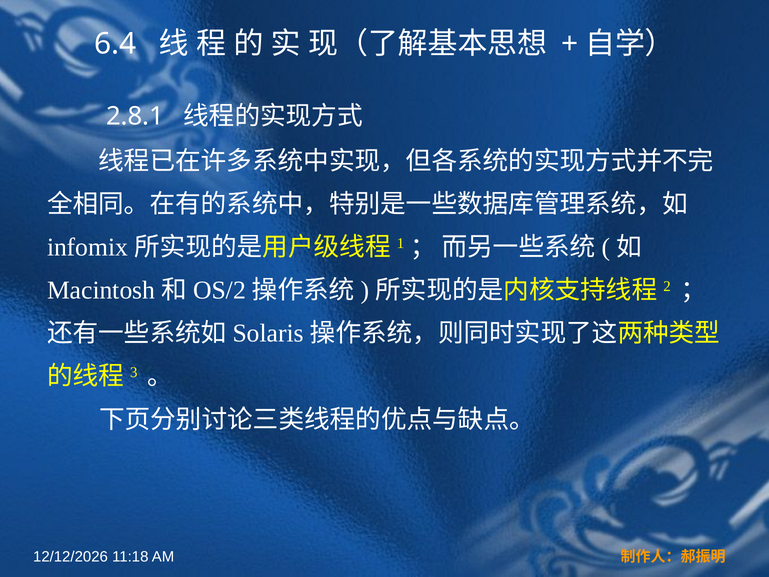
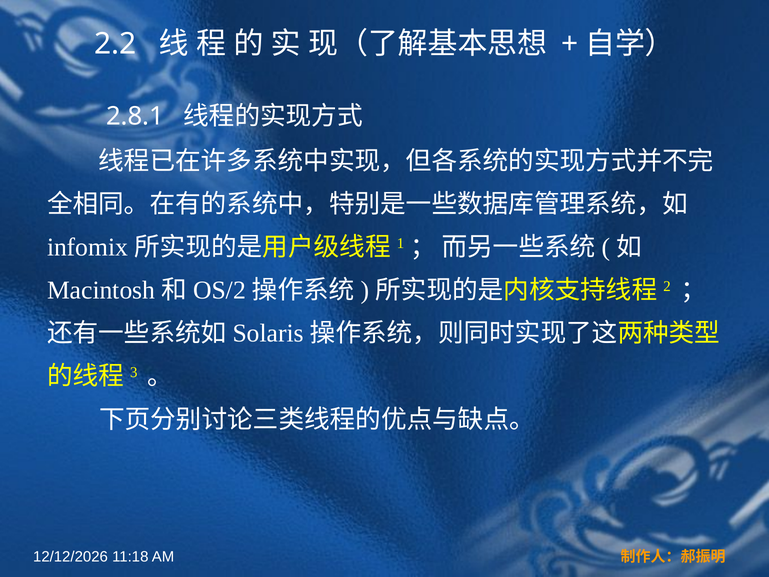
6.4: 6.4 -> 2.2
